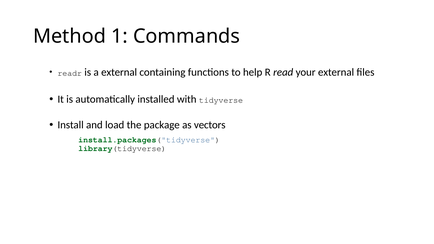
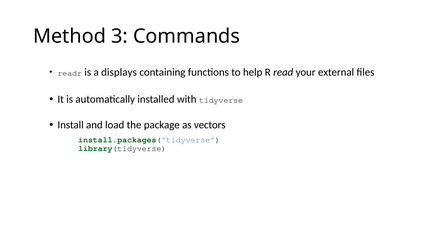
1: 1 -> 3
a external: external -> displays
